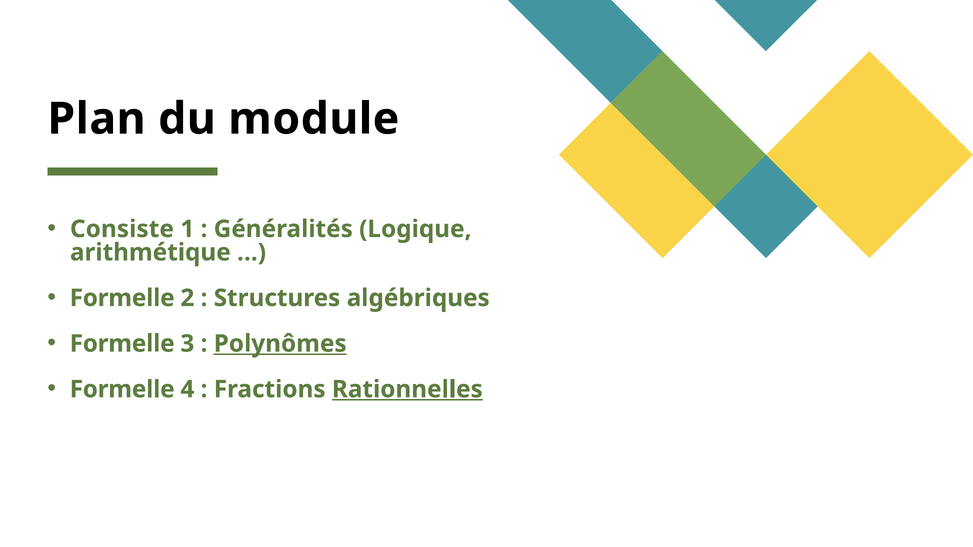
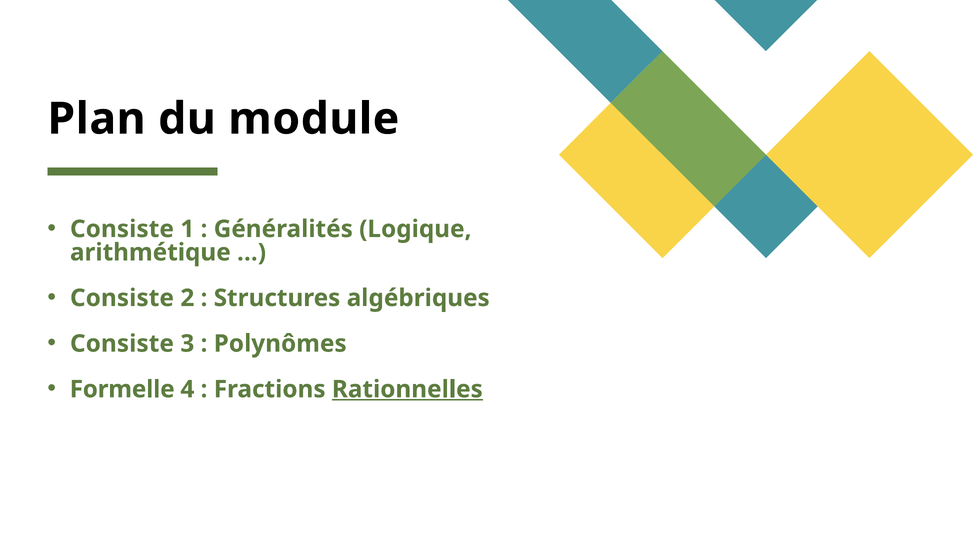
Formelle at (122, 298): Formelle -> Consiste
Formelle at (122, 344): Formelle -> Consiste
Polynômes underline: present -> none
